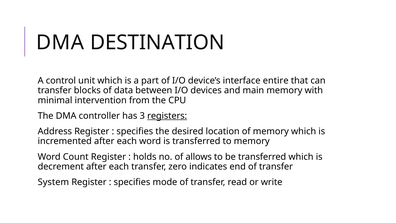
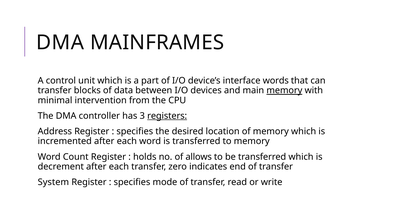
DESTINATION: DESTINATION -> MAINFRAMES
entire: entire -> words
memory at (284, 90) underline: none -> present
